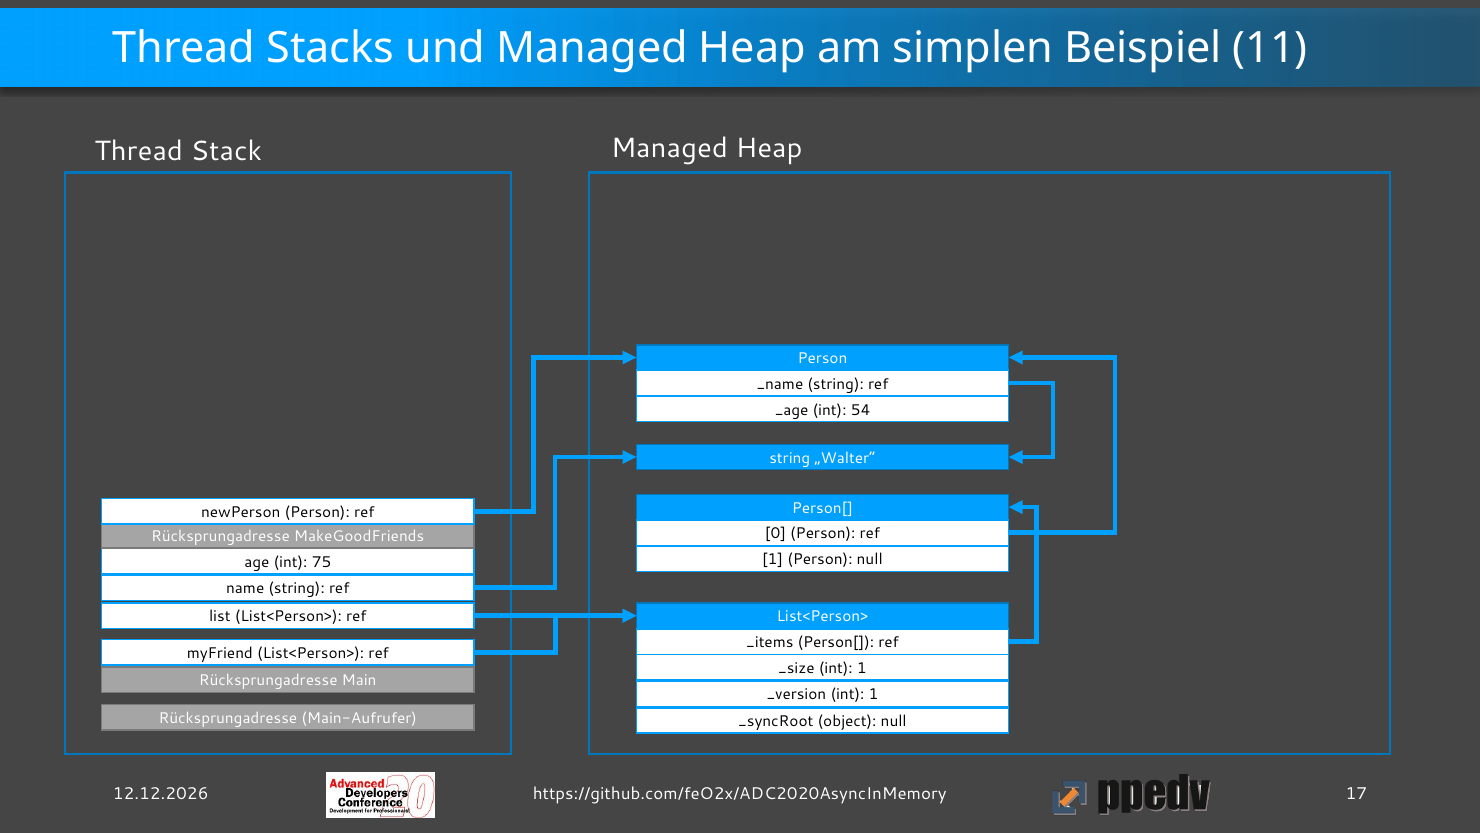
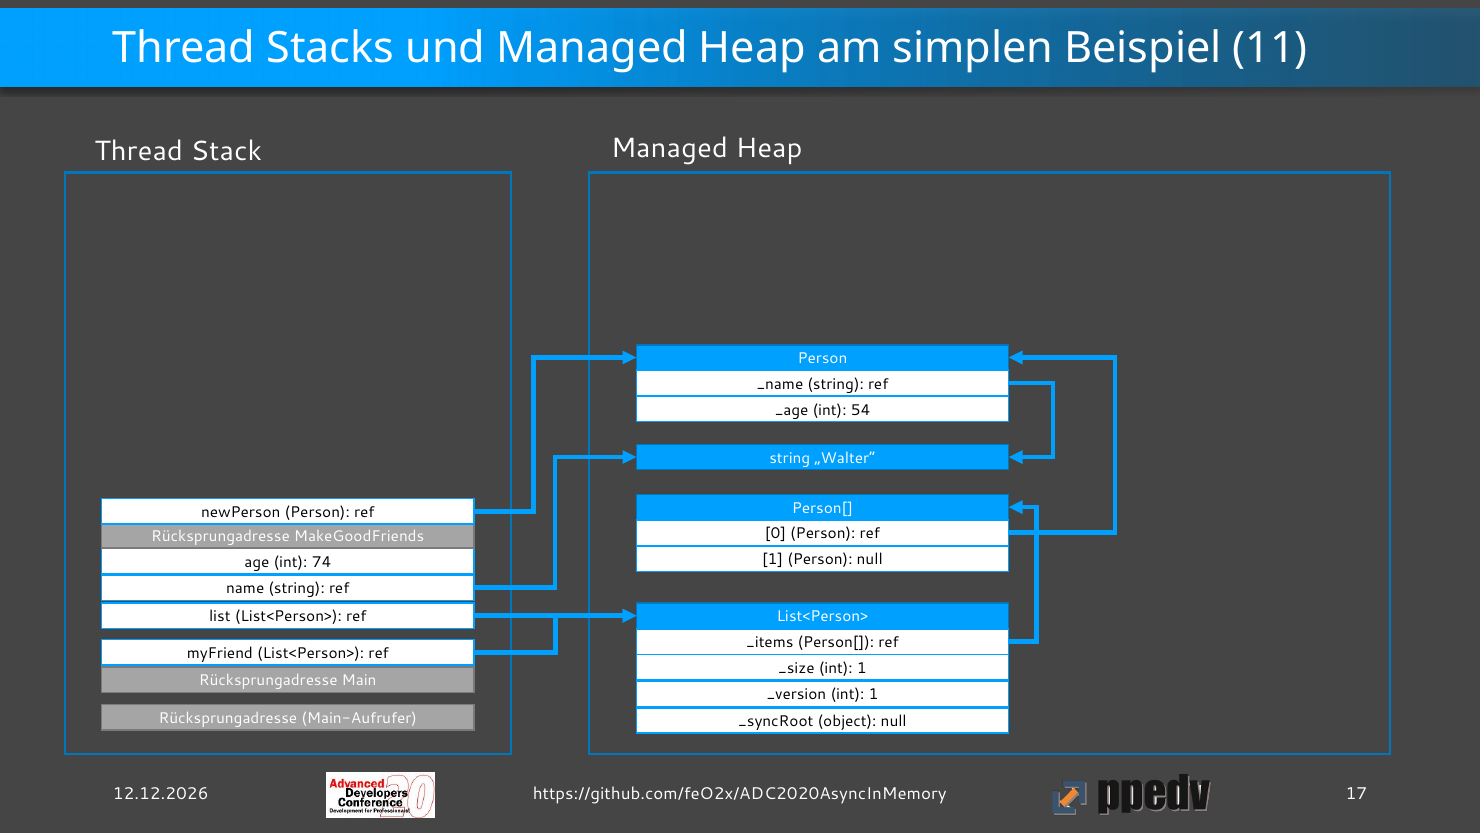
75: 75 -> 74
